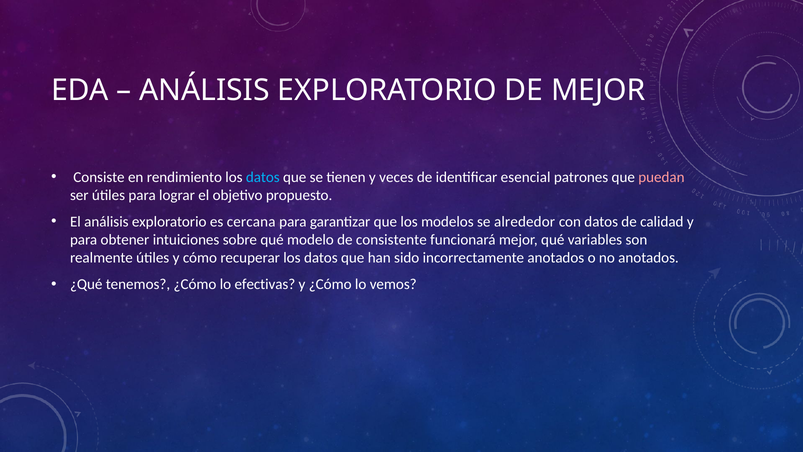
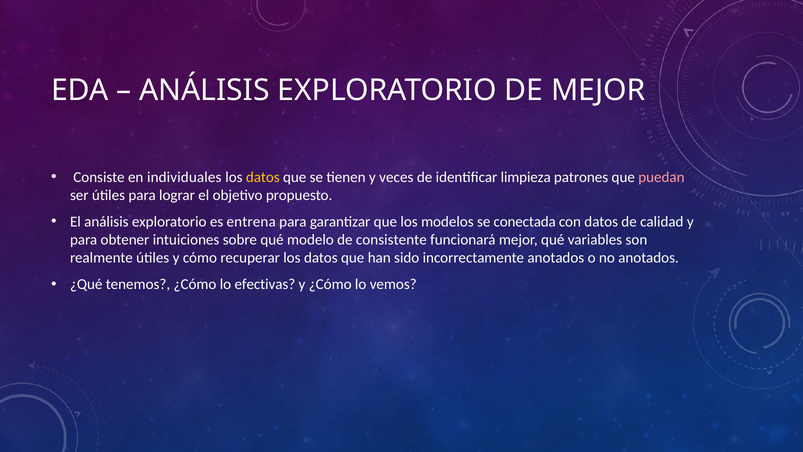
rendimiento: rendimiento -> individuales
datos at (263, 177) colour: light blue -> yellow
esencial: esencial -> limpieza
cercana: cercana -> entrena
alrededor: alrededor -> conectada
